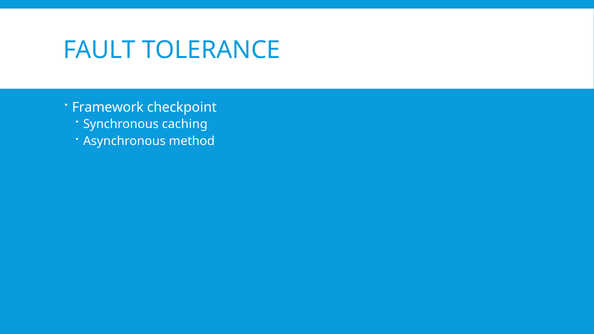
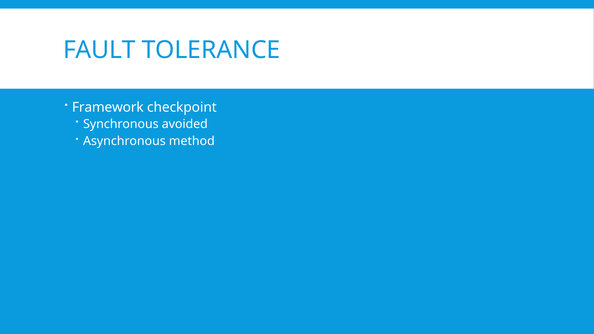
caching: caching -> avoided
